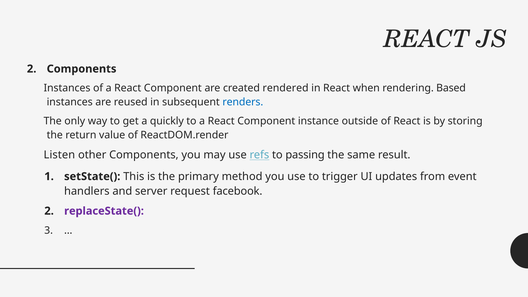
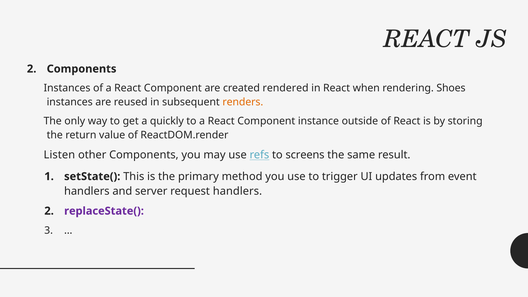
Based: Based -> Shoes
renders colour: blue -> orange
passing: passing -> screens
request facebook: facebook -> handlers
